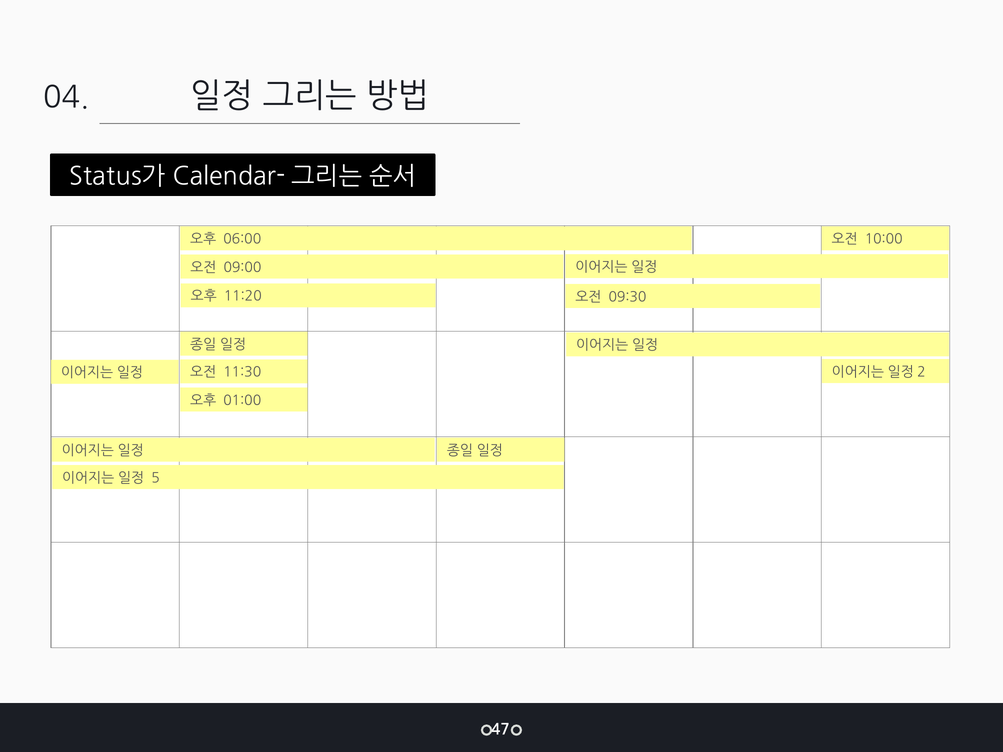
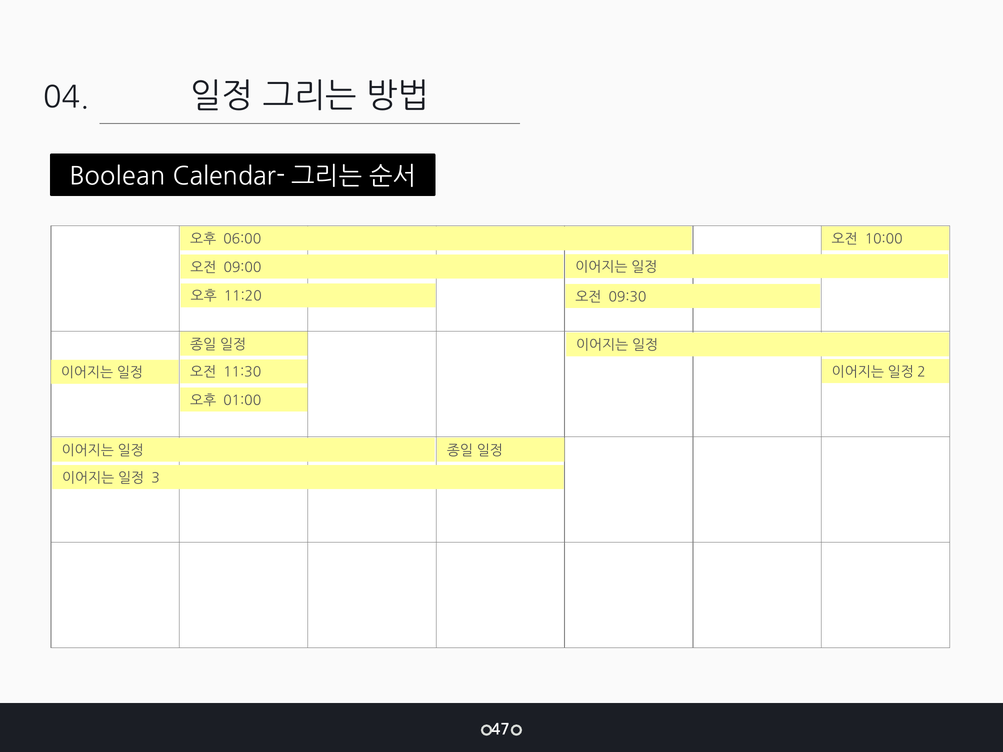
Status가: Status가 -> Boolean
5: 5 -> 3
